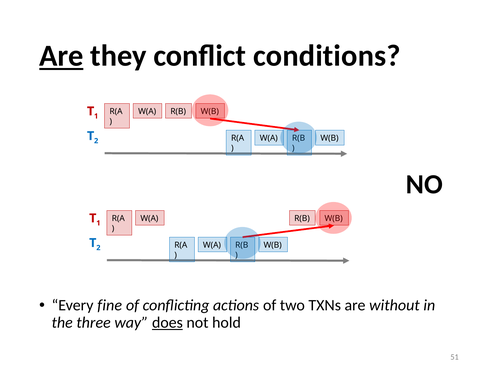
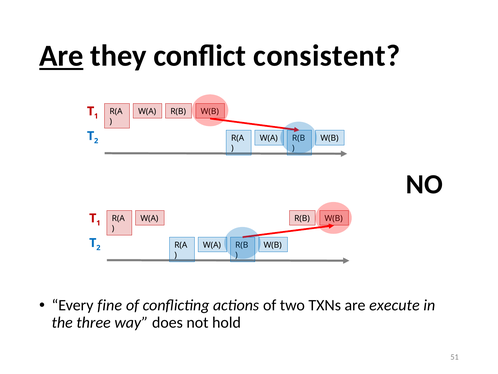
conditions: conditions -> consistent
without: without -> execute
does underline: present -> none
